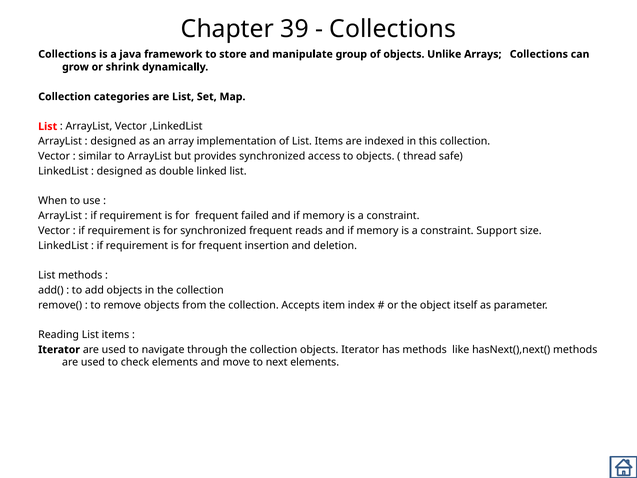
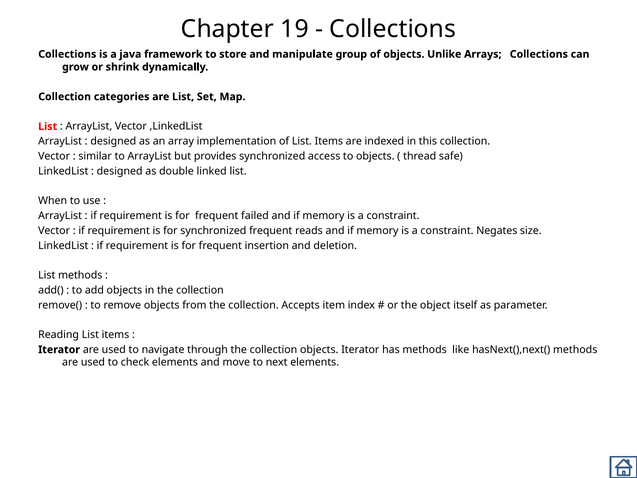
39: 39 -> 19
Support: Support -> Negates
